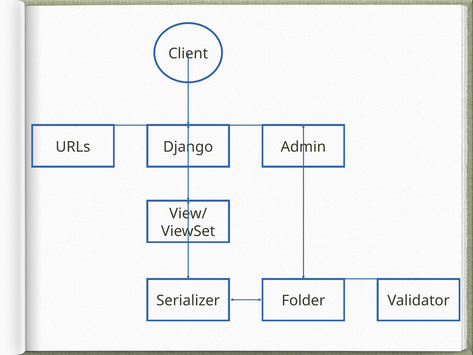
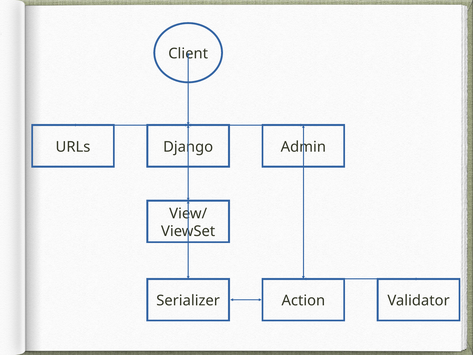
Folder: Folder -> Action
